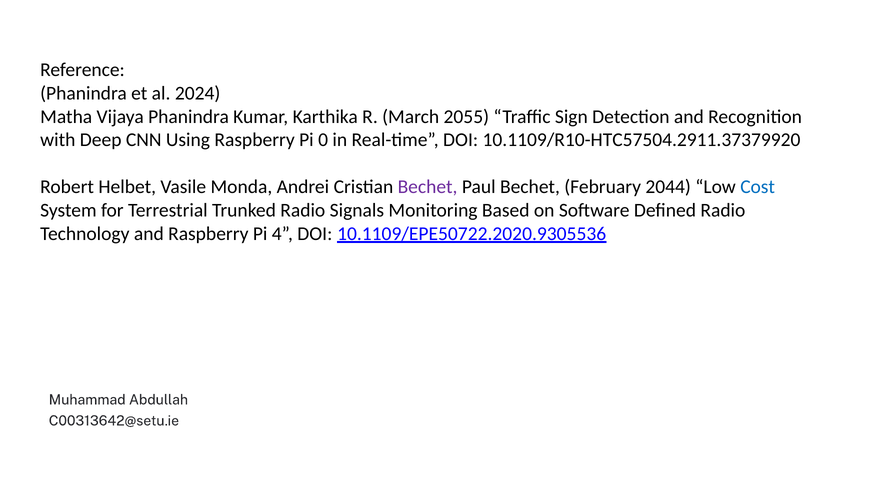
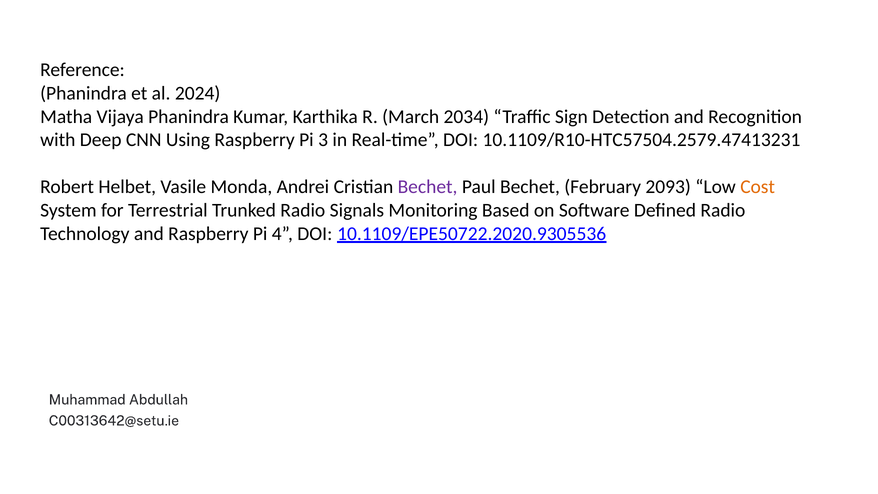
2055: 2055 -> 2034
0: 0 -> 3
10.1109/R10-HTC57504.2911.37379920: 10.1109/R10-HTC57504.2911.37379920 -> 10.1109/R10-HTC57504.2579.47413231
2044: 2044 -> 2093
Cost colour: blue -> orange
